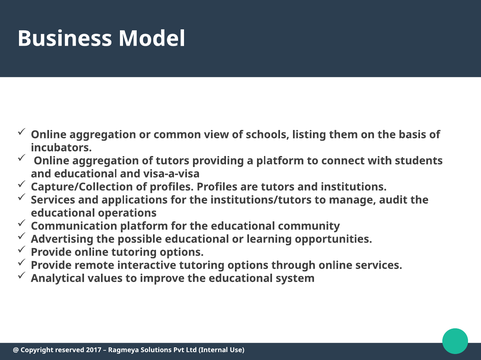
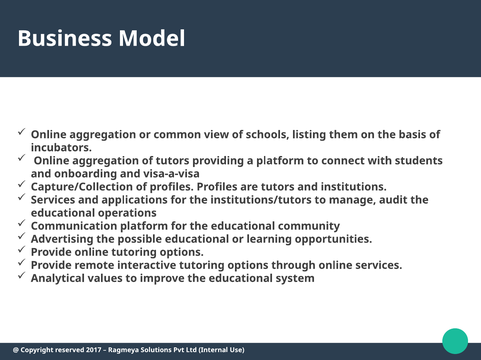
and educational: educational -> onboarding
